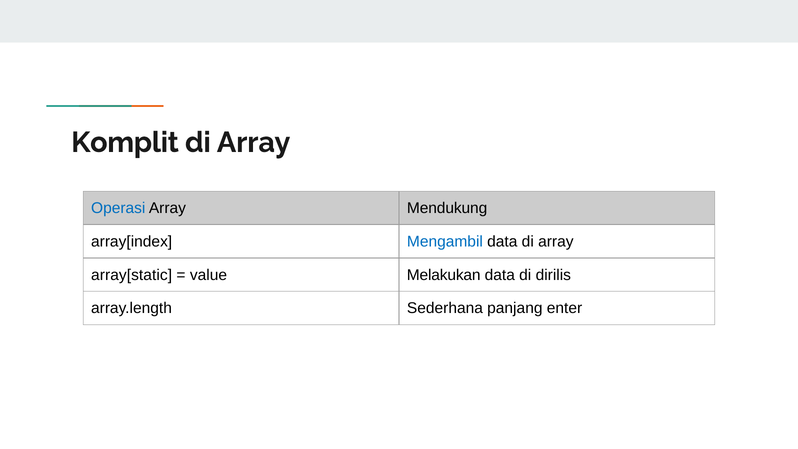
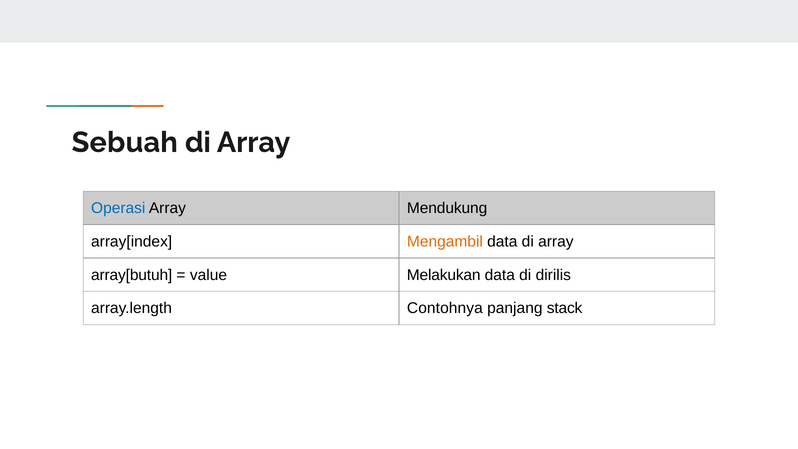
Komplit: Komplit -> Sebuah
Mengambil colour: blue -> orange
array[static: array[static -> array[butuh
Sederhana: Sederhana -> Contohnya
enter: enter -> stack
